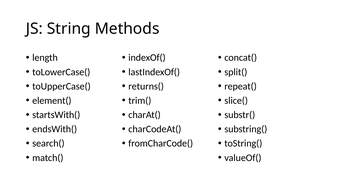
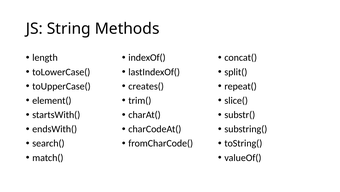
returns(: returns( -> creates(
